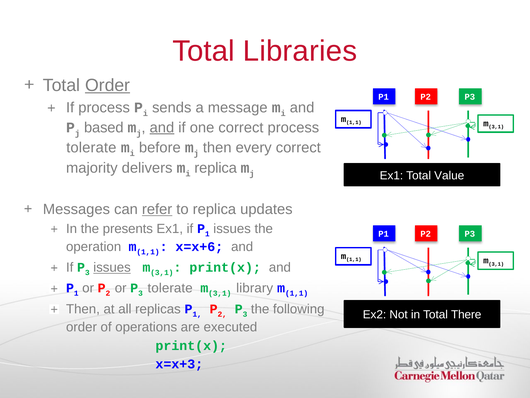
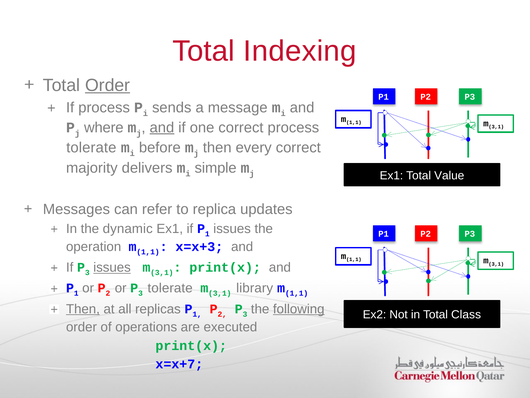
Libraries: Libraries -> Indexing
based: based -> where
replica at (216, 168): replica -> simple
refer underline: present -> none
presents: presents -> dynamic
x=x+6: x=x+6 -> x=x+3
Then at (83, 309) underline: none -> present
following underline: none -> present
There: There -> Class
x=x+3: x=x+3 -> x=x+7
